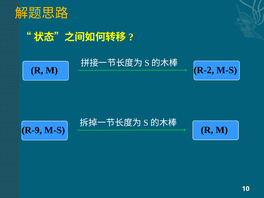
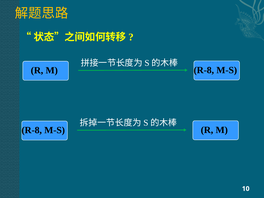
M R-2: R-2 -> R-8
R-9 at (32, 130): R-9 -> R-8
